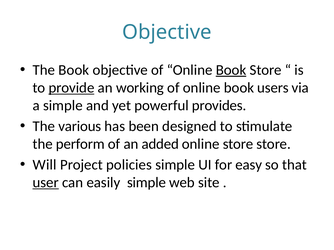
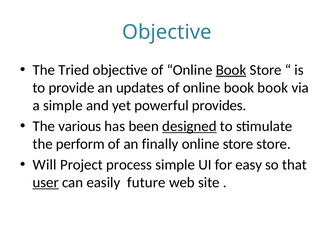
The Book: Book -> Tried
provide underline: present -> none
working: working -> updates
book users: users -> book
designed underline: none -> present
added: added -> finally
policies: policies -> process
easily simple: simple -> future
